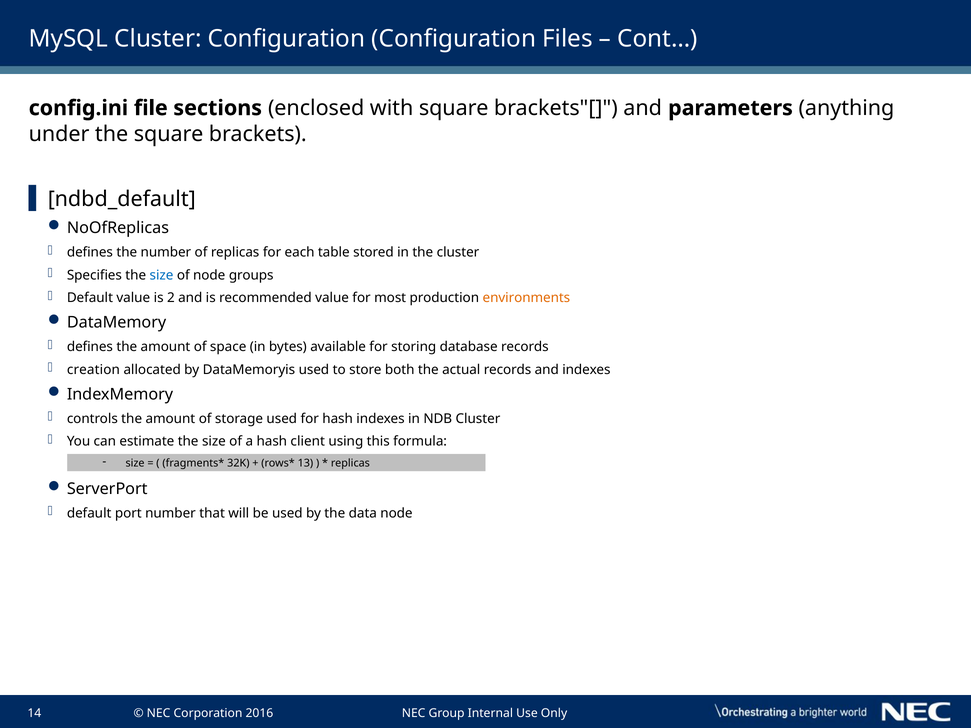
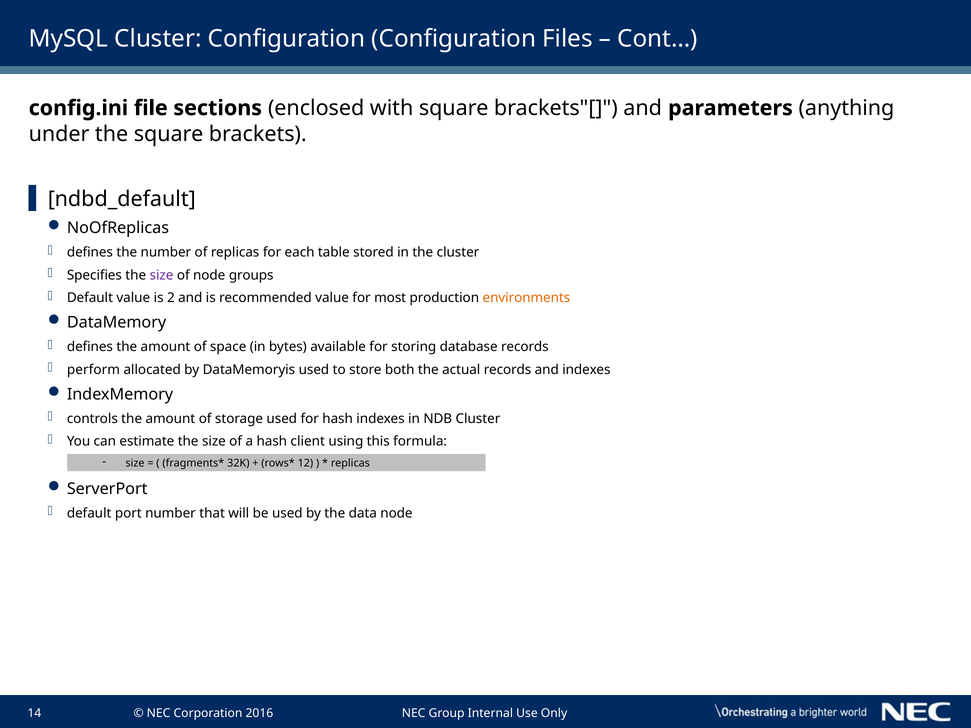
size at (162, 275) colour: blue -> purple
creation: creation -> perform
13: 13 -> 12
